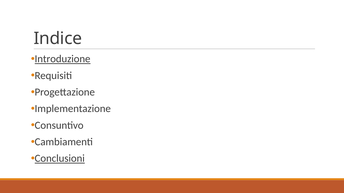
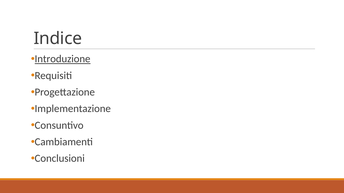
Conclusioni underline: present -> none
